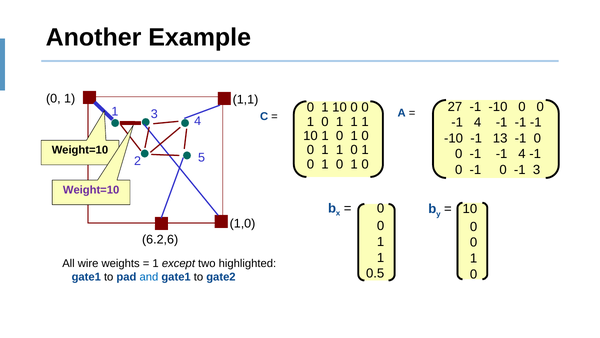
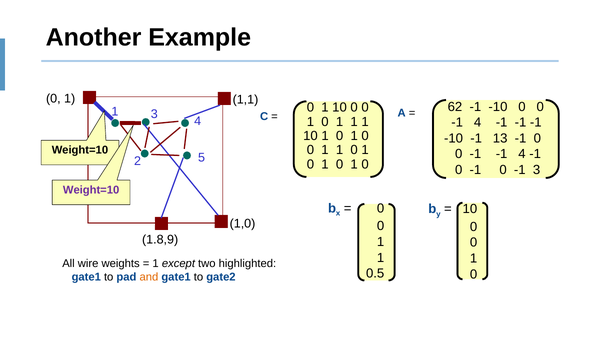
27: 27 -> 62
6.2,6: 6.2,6 -> 1.8,9
and colour: blue -> orange
